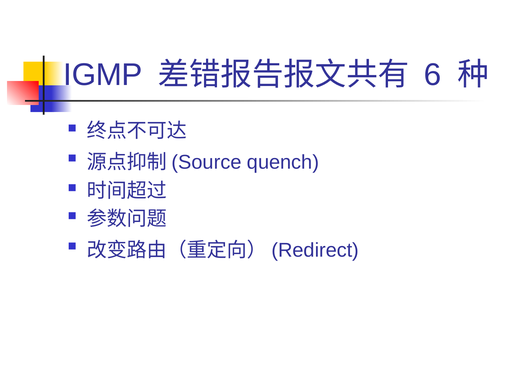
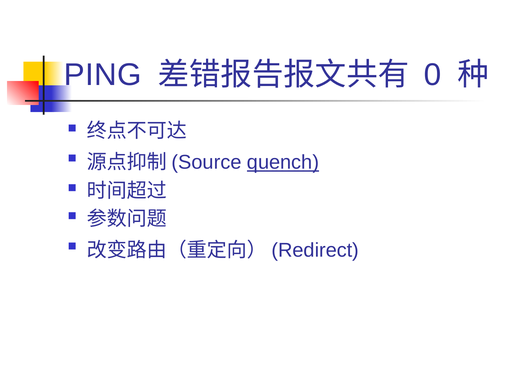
IGMP: IGMP -> PING
6: 6 -> 0
quench underline: none -> present
